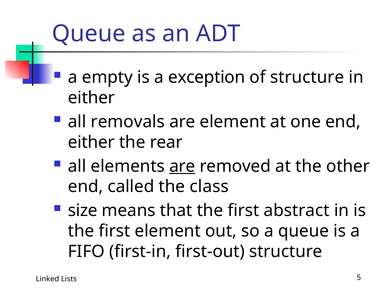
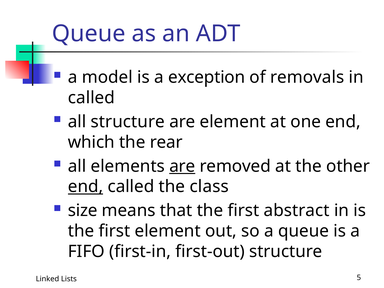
empty: empty -> model
of structure: structure -> removals
either at (91, 98): either -> called
all removals: removals -> structure
either at (91, 142): either -> which
end at (86, 187) underline: none -> present
